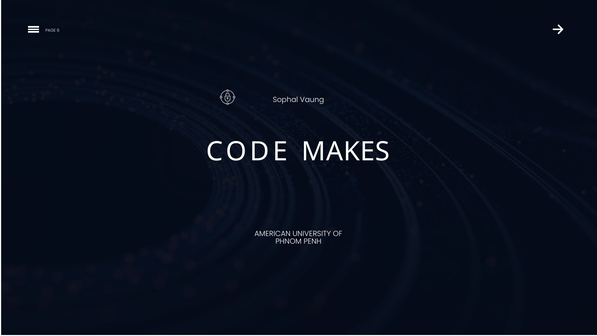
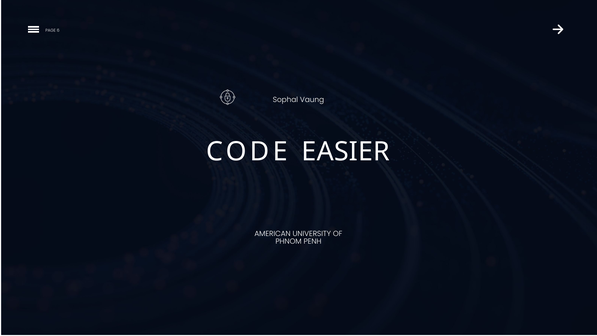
MAKES: MAKES -> EASIER
